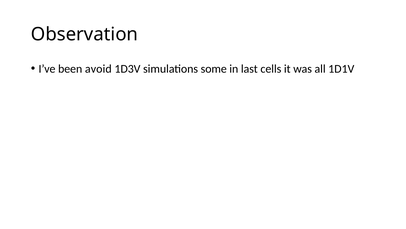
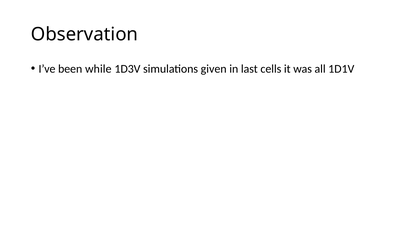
avoid: avoid -> while
some: some -> given
